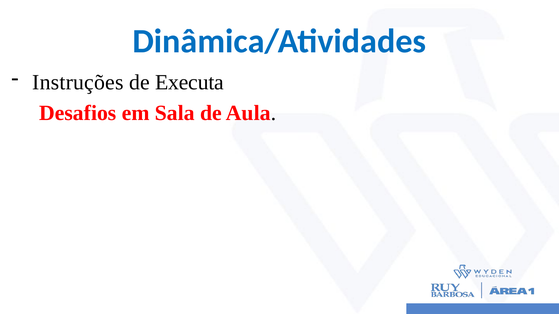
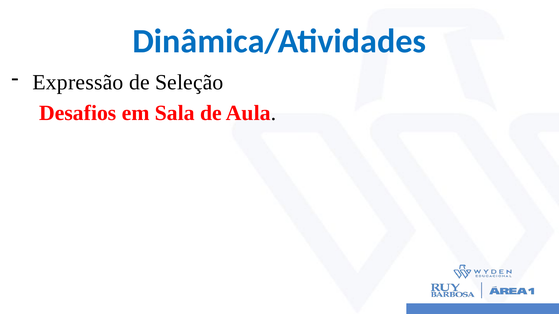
Instruções: Instruções -> Expressão
Executa: Executa -> Seleção
